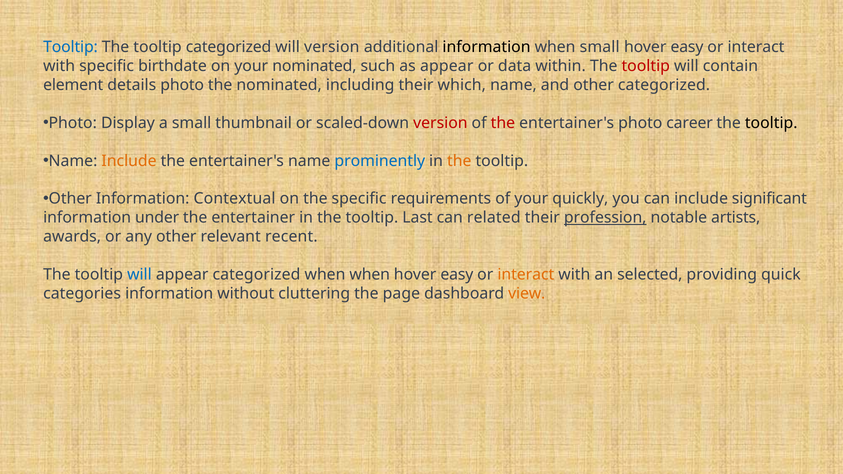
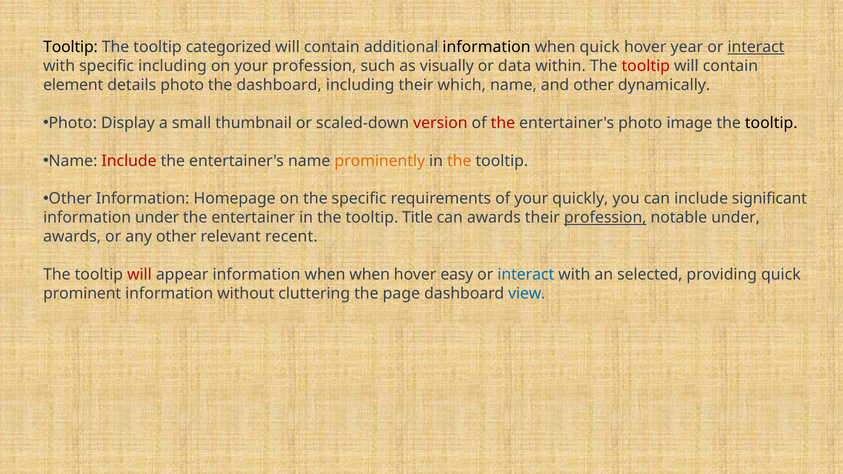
Tooltip at (70, 47) colour: blue -> black
version at (332, 47): version -> contain
when small: small -> quick
easy at (687, 47): easy -> year
interact at (756, 47) underline: none -> present
specific birthdate: birthdate -> including
your nominated: nominated -> profession
as appear: appear -> visually
the nominated: nominated -> dashboard
other categorized: categorized -> dynamically
career: career -> image
Include at (129, 161) colour: orange -> red
prominently colour: blue -> orange
Contextual: Contextual -> Homepage
Last: Last -> Title
can related: related -> awards
notable artists: artists -> under
will at (139, 275) colour: blue -> red
appear categorized: categorized -> information
interact at (526, 275) colour: orange -> blue
categories: categories -> prominent
view colour: orange -> blue
